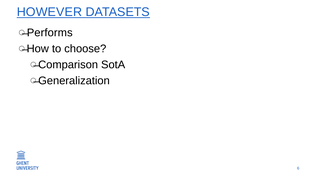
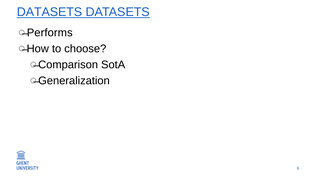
HOWEVER at (49, 12): HOWEVER -> DATASETS
